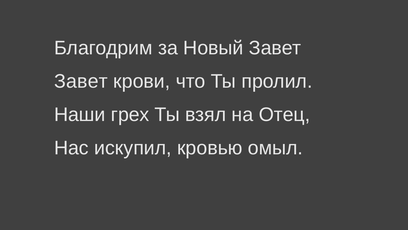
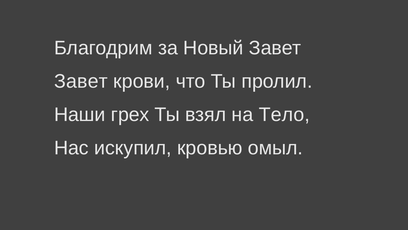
Отец: Отец -> Тело
